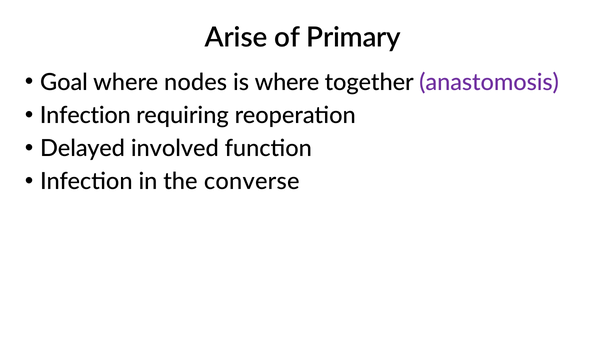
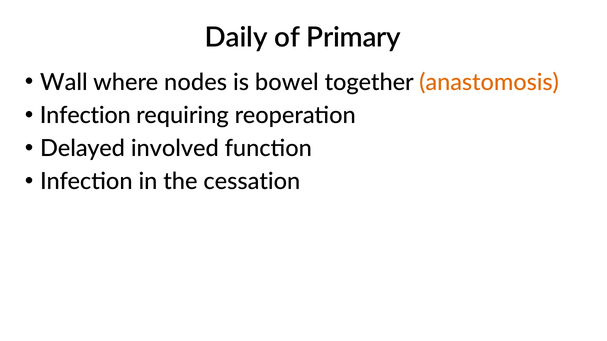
Arise: Arise -> Daily
Goal: Goal -> Wall
is where: where -> bowel
anastomosis colour: purple -> orange
converse: converse -> cessation
